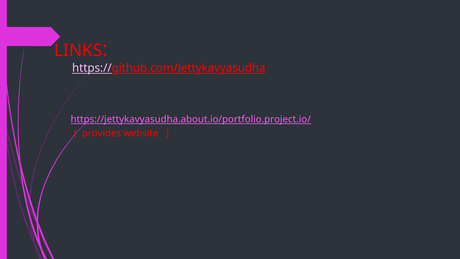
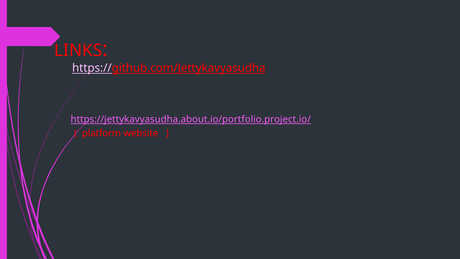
provides: provides -> platform
